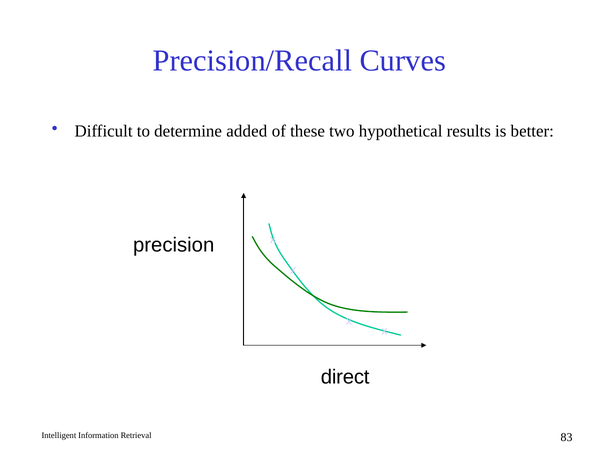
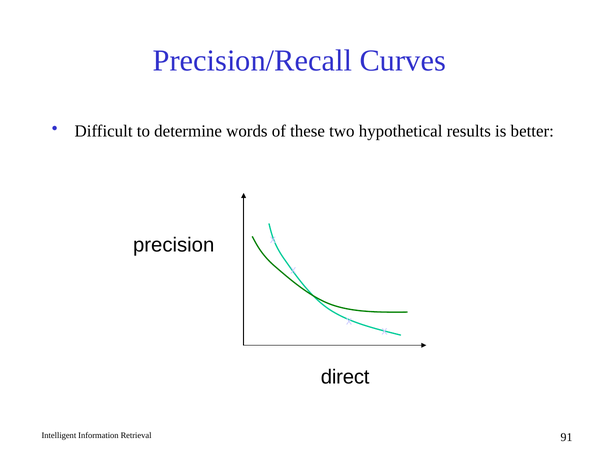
added: added -> words
83: 83 -> 91
